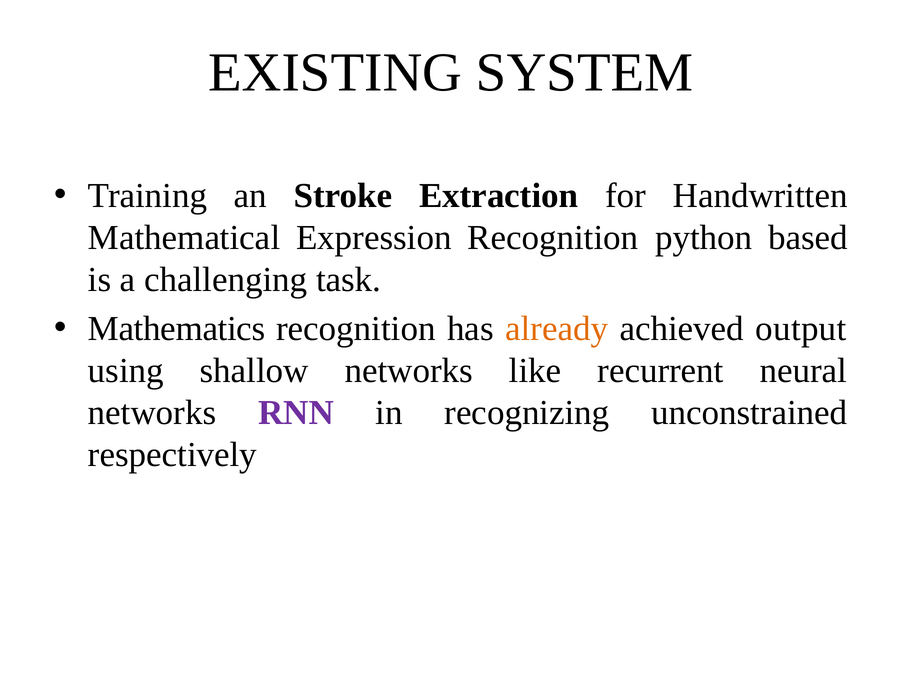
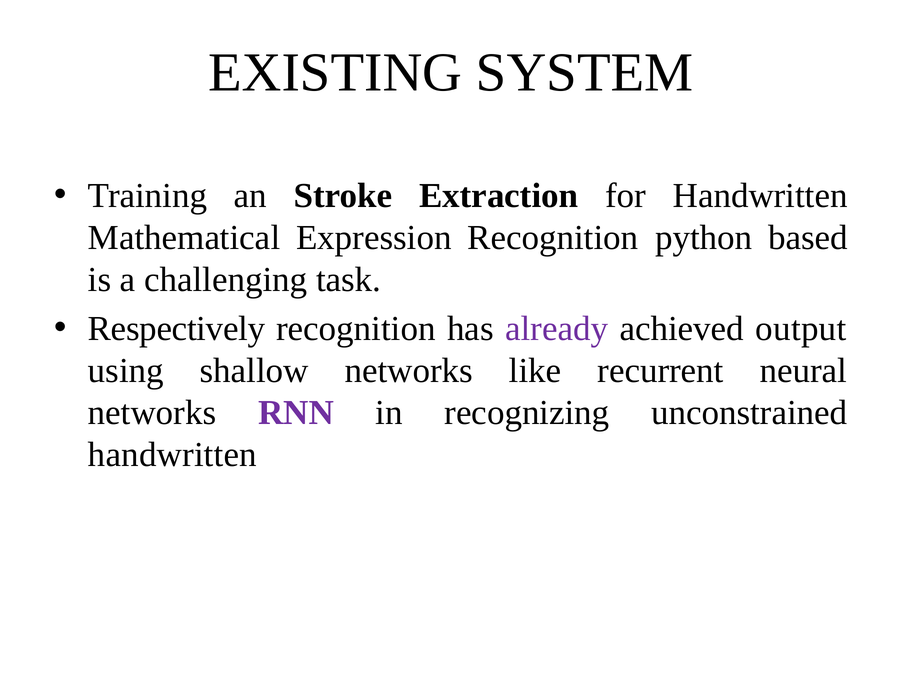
Mathematics: Mathematics -> Respectively
already colour: orange -> purple
respectively at (172, 455): respectively -> handwritten
